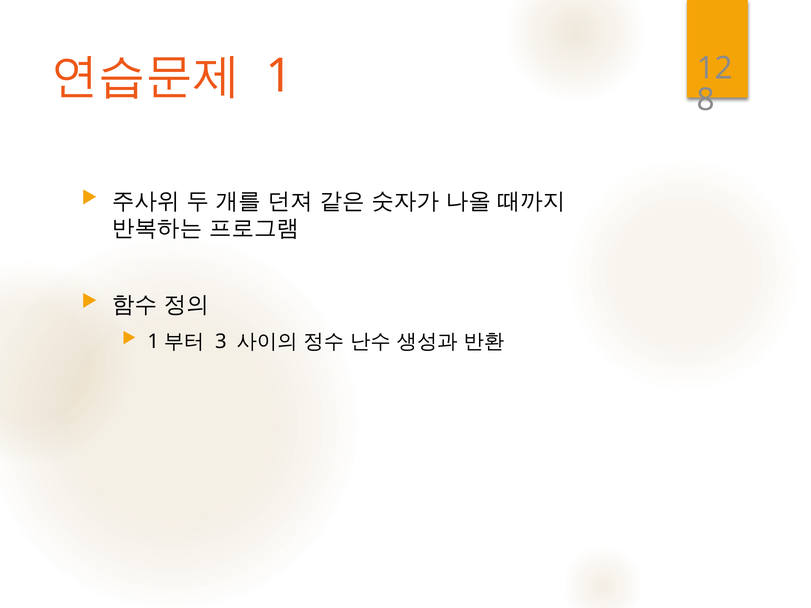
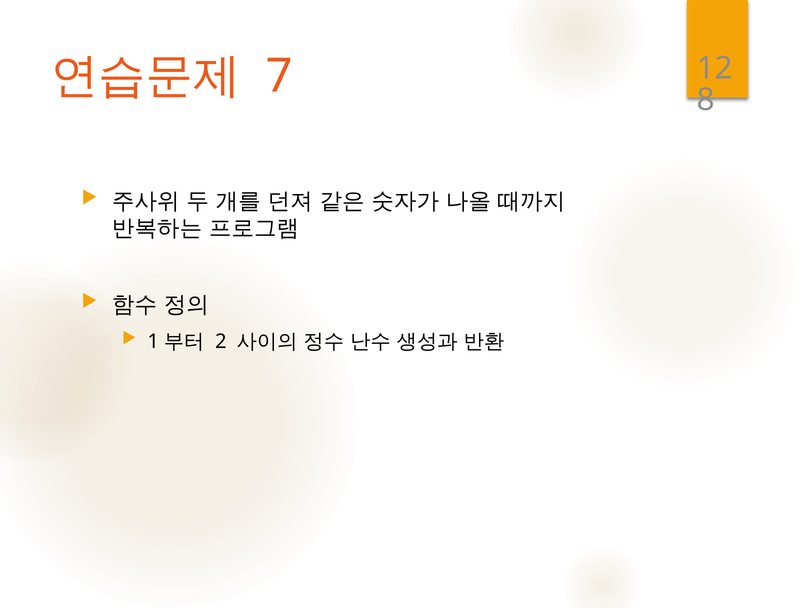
1: 1 -> 7
3: 3 -> 2
